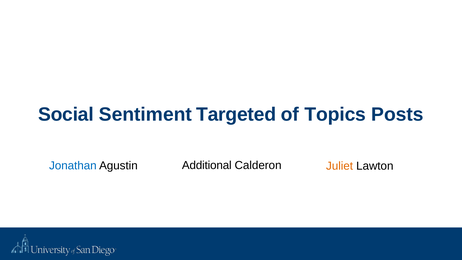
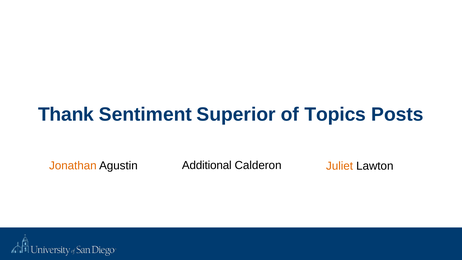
Social: Social -> Thank
Targeted: Targeted -> Superior
Jonathan colour: blue -> orange
